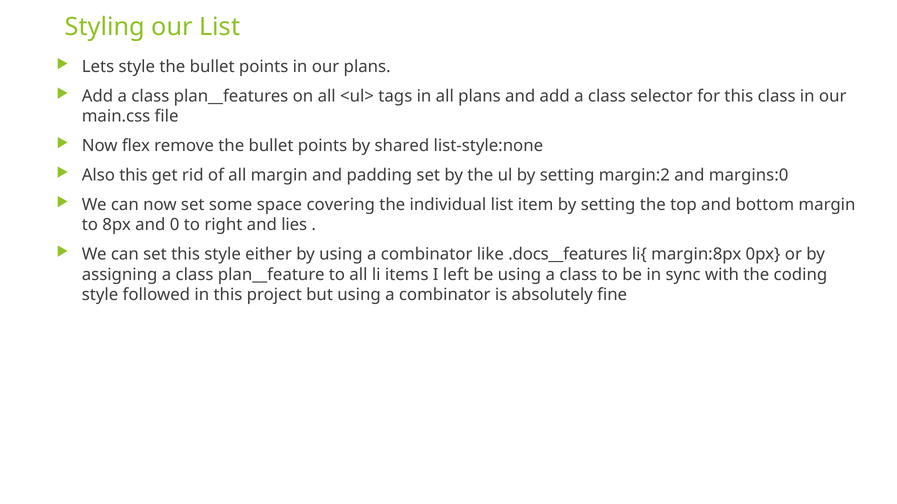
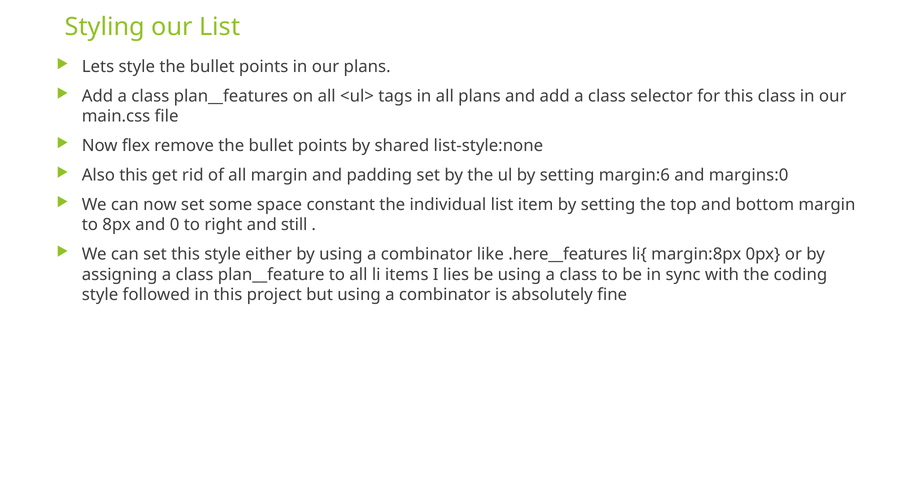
margin:2: margin:2 -> margin:6
covering: covering -> constant
lies: lies -> still
.docs__features: .docs__features -> .here__features
left: left -> lies
